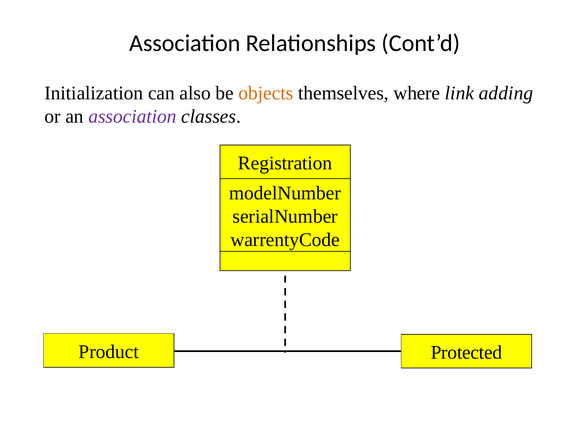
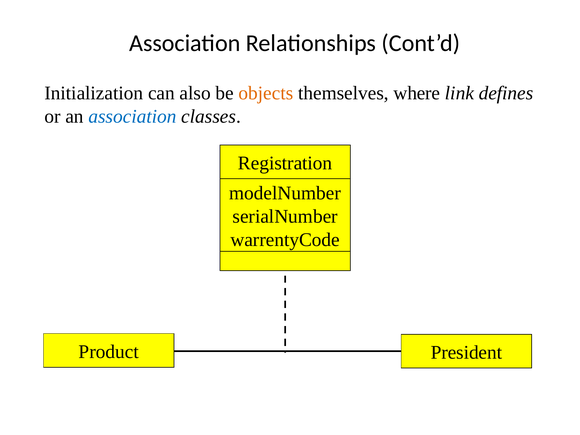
adding: adding -> defines
association at (132, 116) colour: purple -> blue
Protected: Protected -> President
